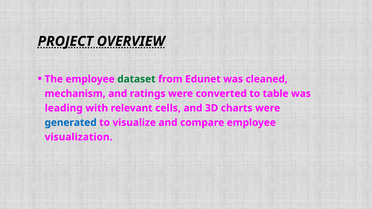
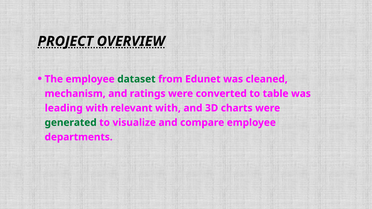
relevant cells: cells -> with
generated colour: blue -> green
visualization: visualization -> departments
